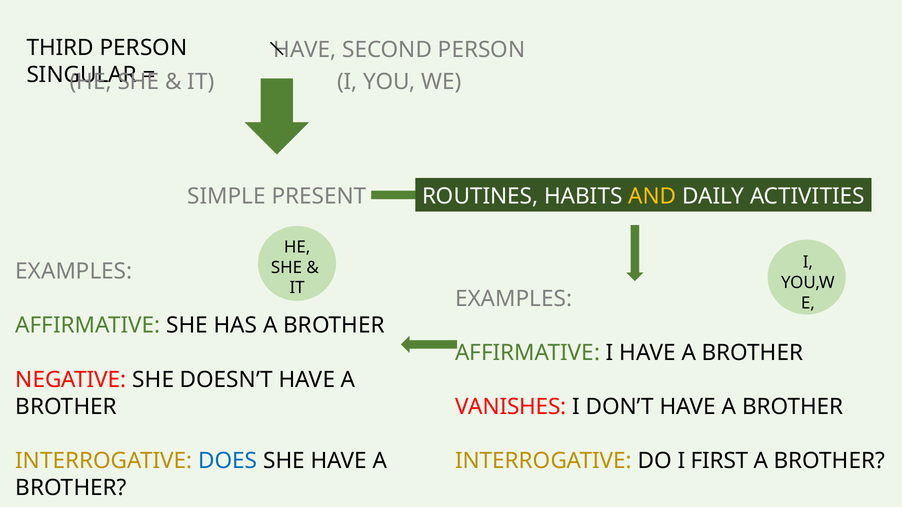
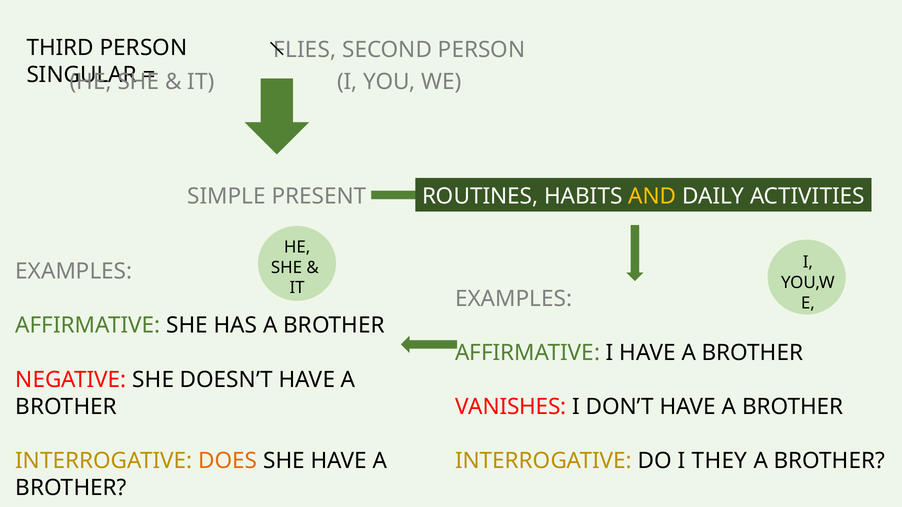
HAVE at (305, 50): HAVE -> FLIES
DOES colour: blue -> orange
FIRST: FIRST -> THEY
